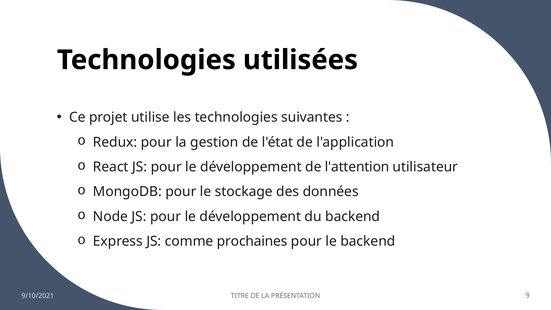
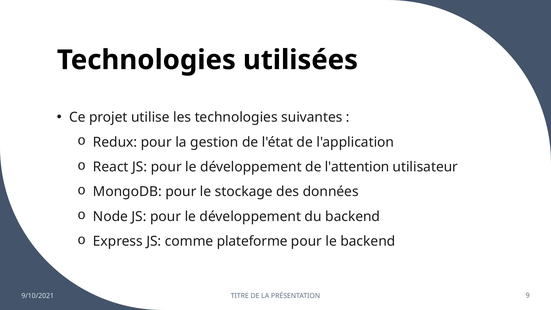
prochaines: prochaines -> plateforme
